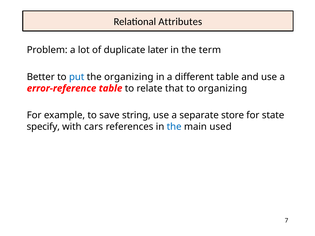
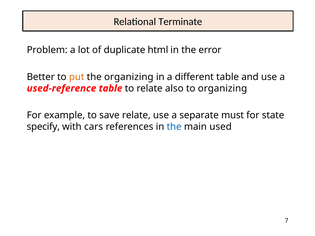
Attributes: Attributes -> Terminate
later: later -> html
term: term -> error
put colour: blue -> orange
error-reference: error-reference -> used-reference
that: that -> also
save string: string -> relate
store: store -> must
